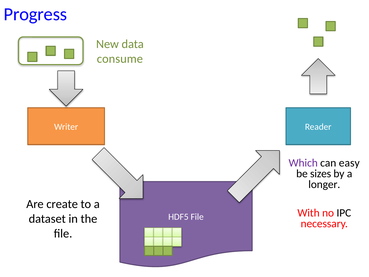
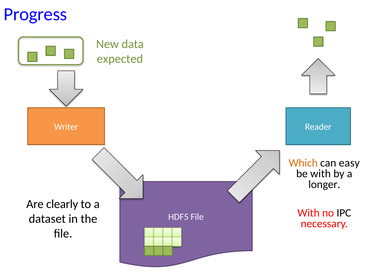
consume: consume -> expected
Which colour: purple -> orange
be sizes: sizes -> with
create: create -> clearly
